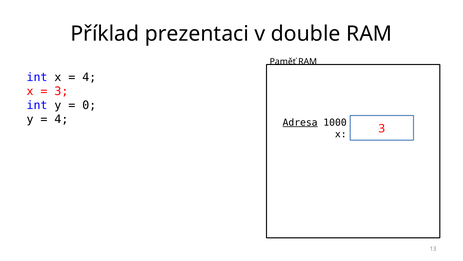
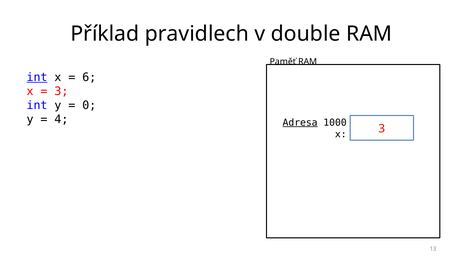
prezentaci: prezentaci -> pravidlech
int at (37, 77) underline: none -> present
4 at (89, 77): 4 -> 6
